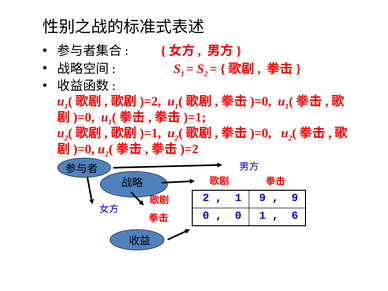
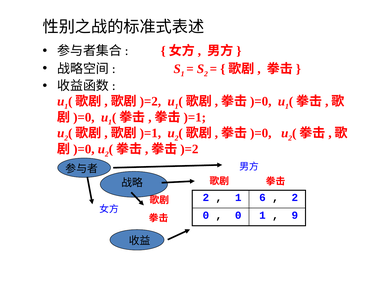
1 9: 9 -> 6
9 at (295, 198): 9 -> 2
6: 6 -> 9
